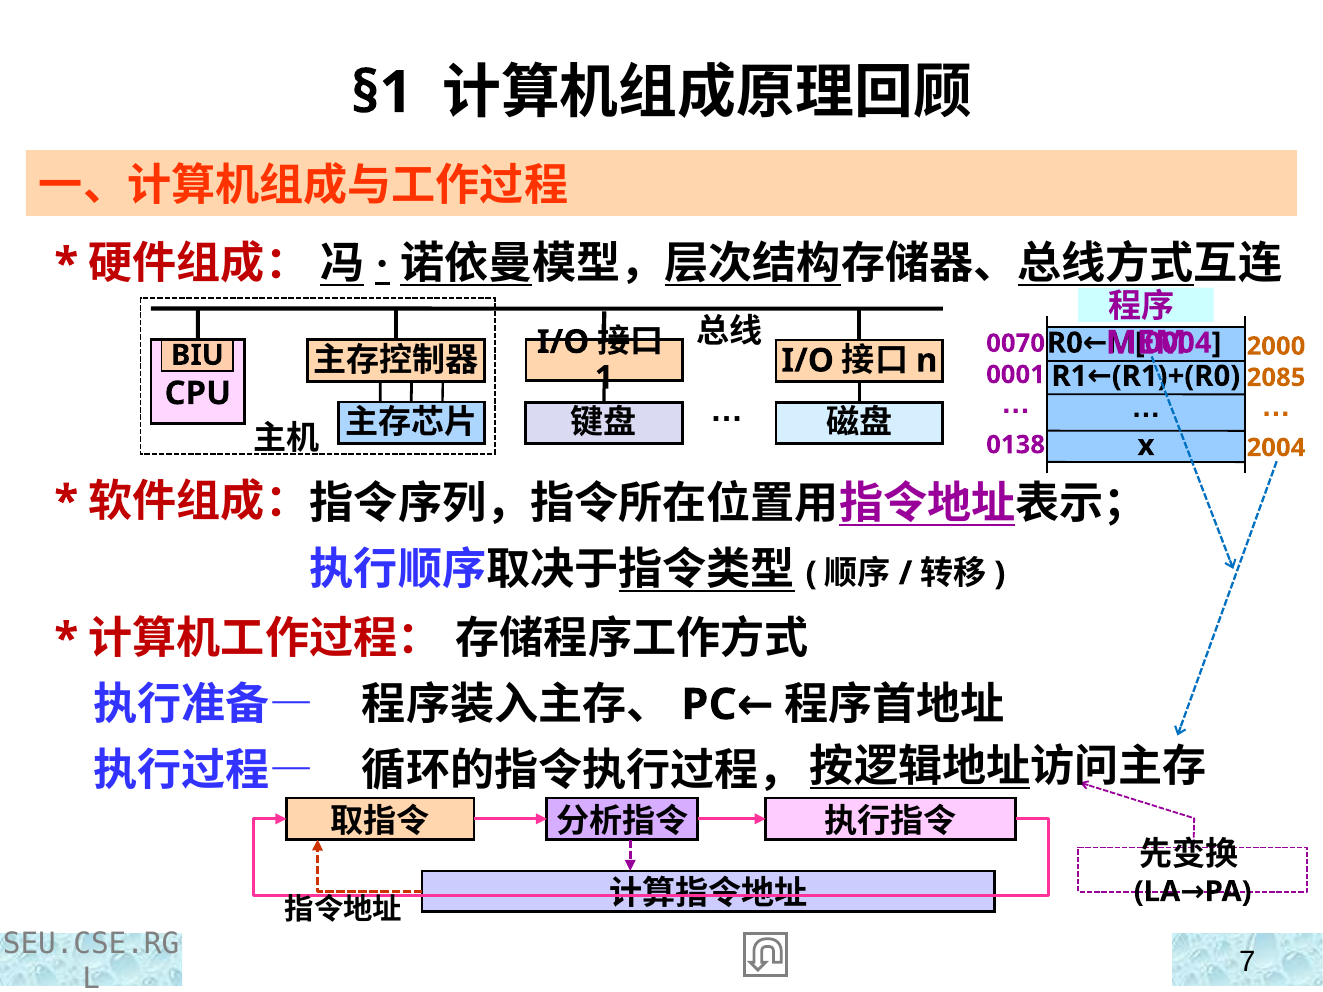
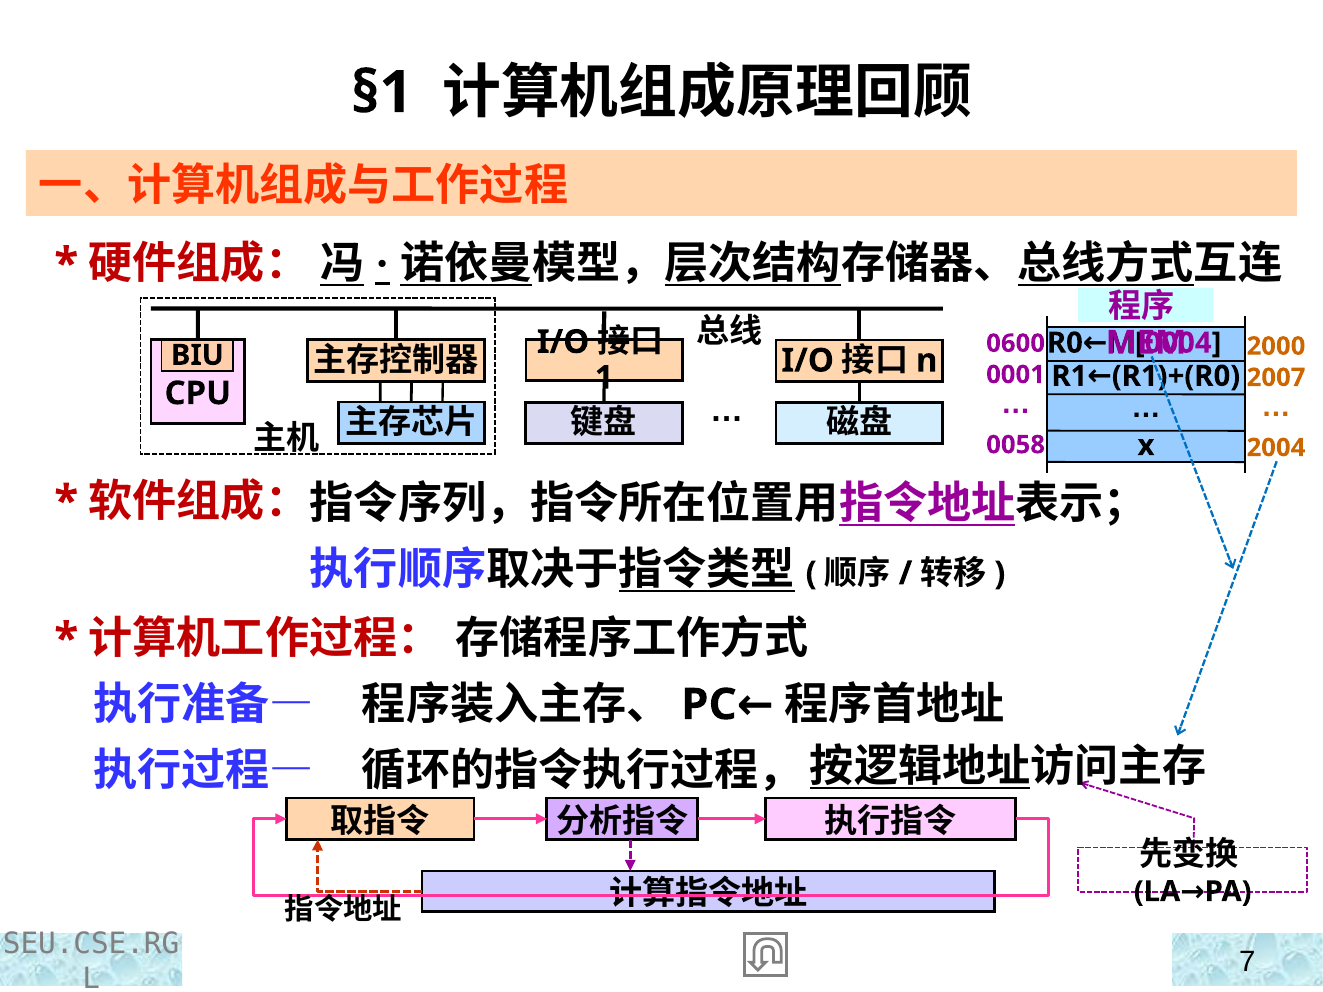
0070: 0070 -> 0600
2085: 2085 -> 2007
0138: 0138 -> 0058
